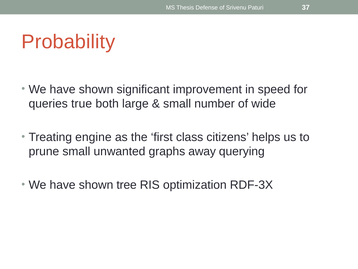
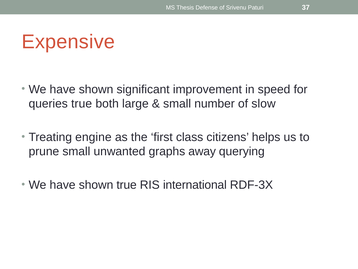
Probability: Probability -> Expensive
wide: wide -> slow
shown tree: tree -> true
optimization: optimization -> international
